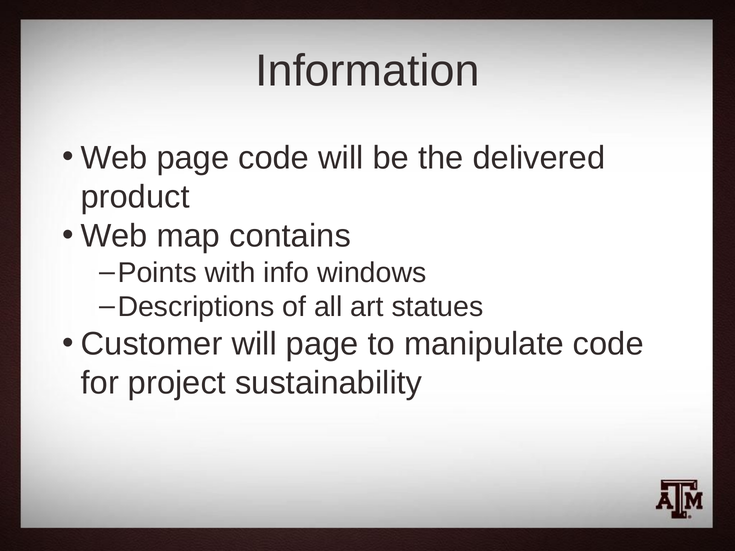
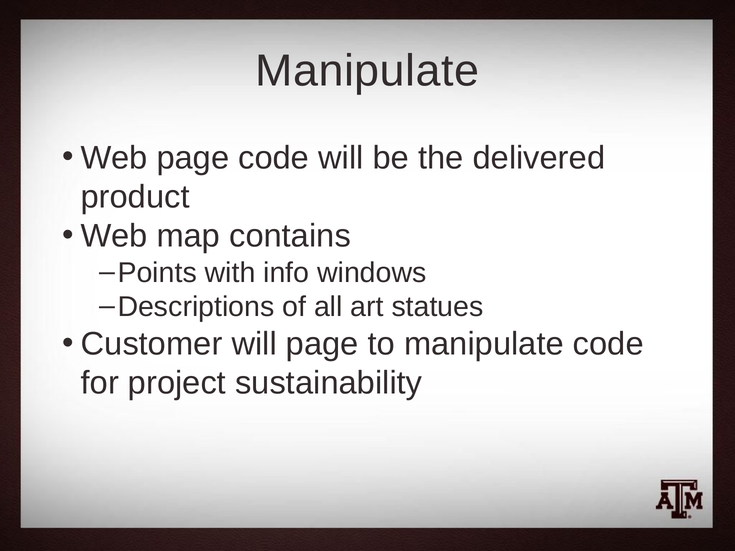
Information at (367, 71): Information -> Manipulate
